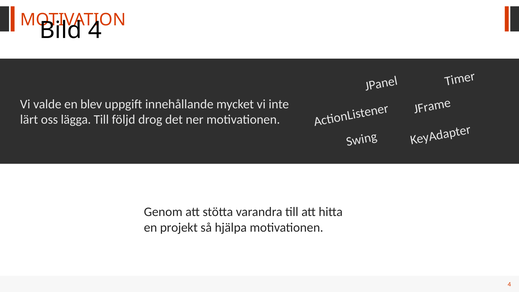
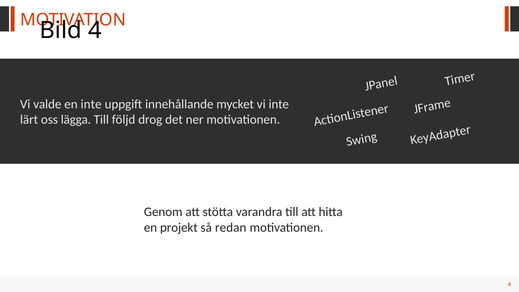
en blev: blev -> inte
hjälpa: hjälpa -> redan
